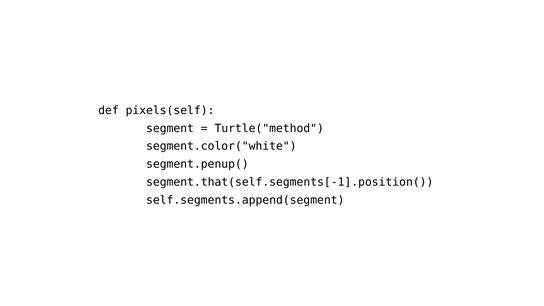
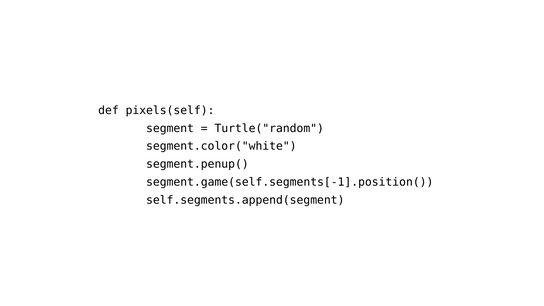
Turtle("method: Turtle("method -> Turtle("random
segment.that(self.segments[-1].position(: segment.that(self.segments[-1].position( -> segment.game(self.segments[-1].position(
